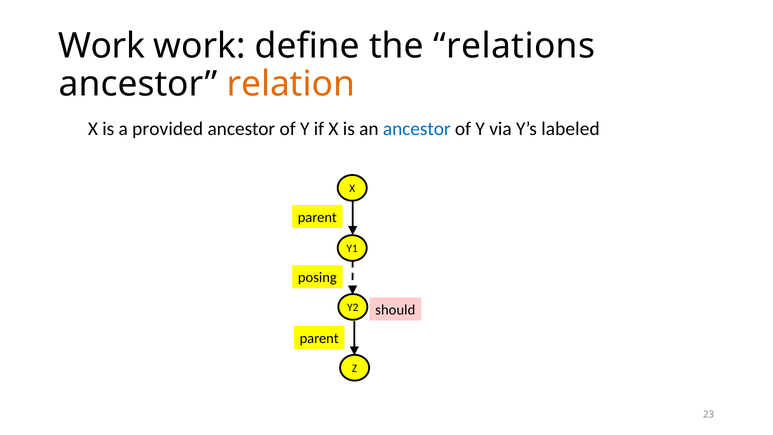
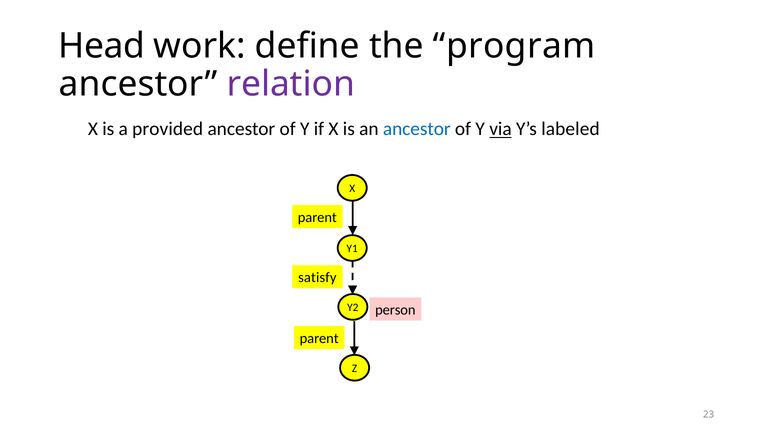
Work at (102, 46): Work -> Head
relations: relations -> program
relation colour: orange -> purple
via underline: none -> present
posing: posing -> satisfy
should: should -> person
